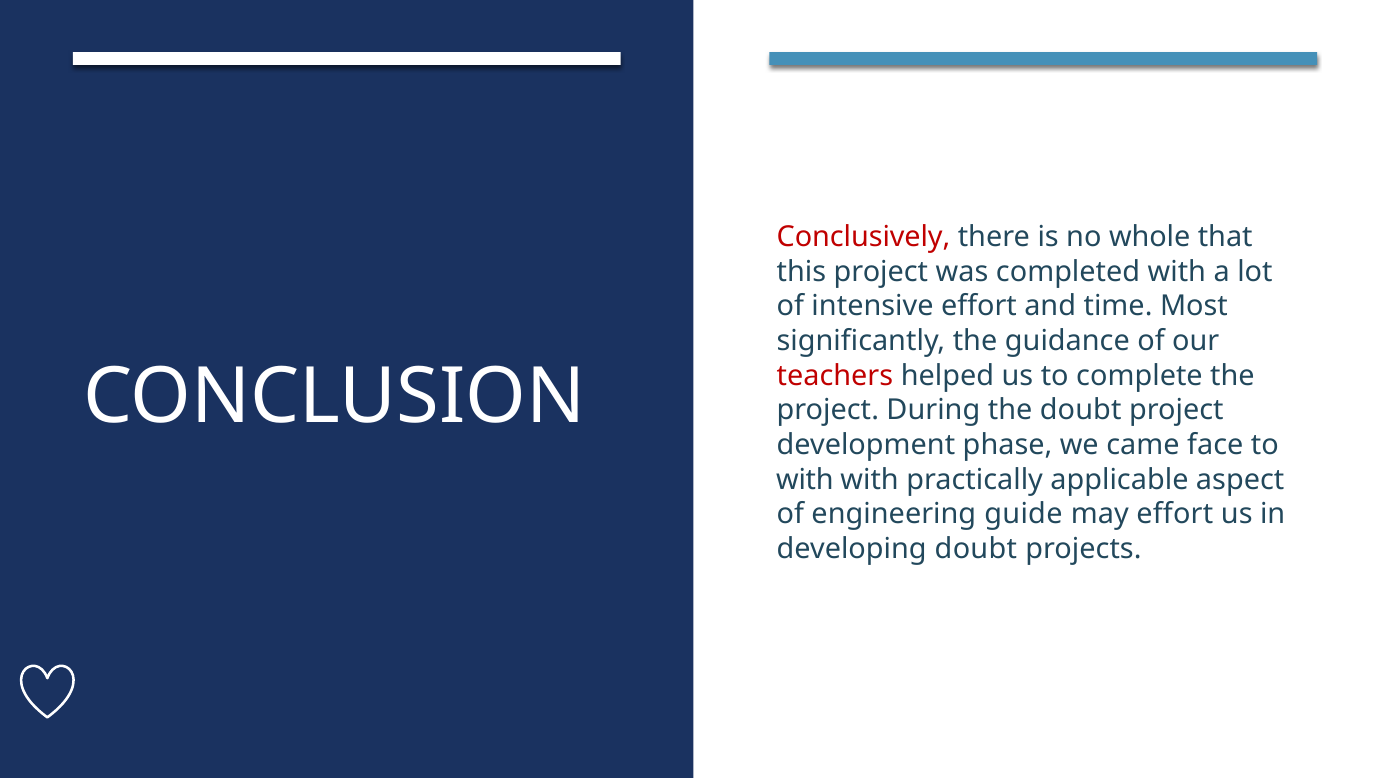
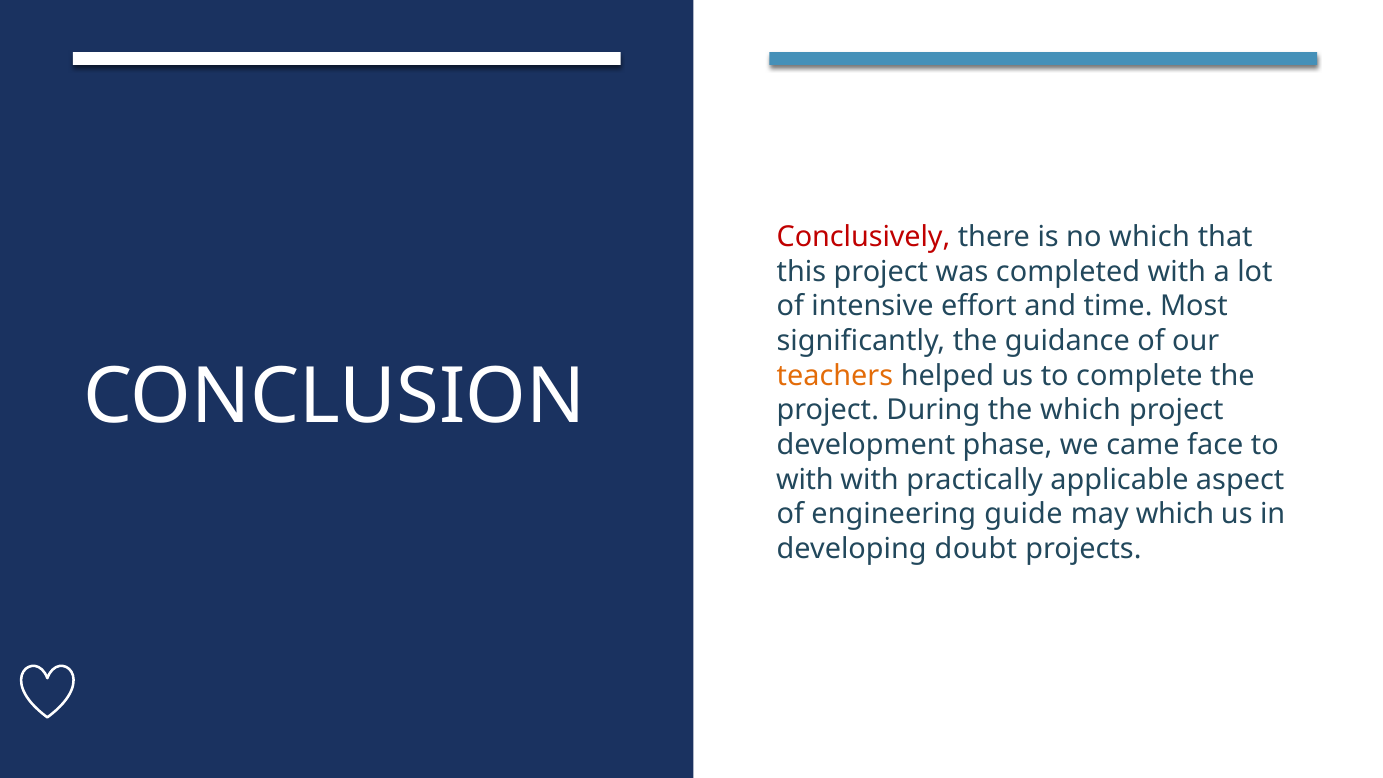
no whole: whole -> which
teachers colour: red -> orange
the doubt: doubt -> which
may effort: effort -> which
